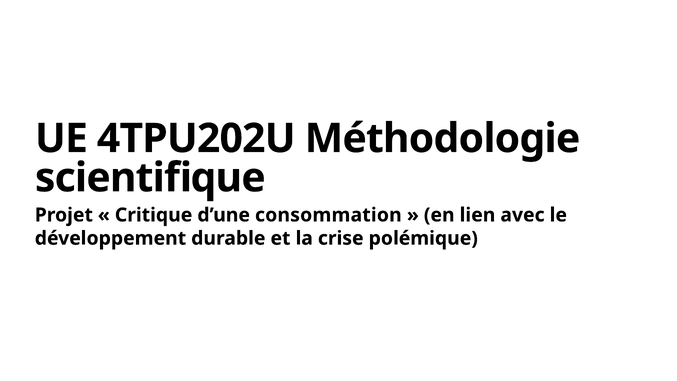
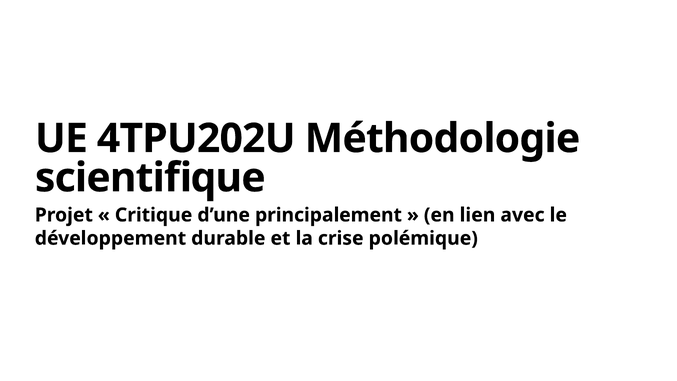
consommation: consommation -> principalement
